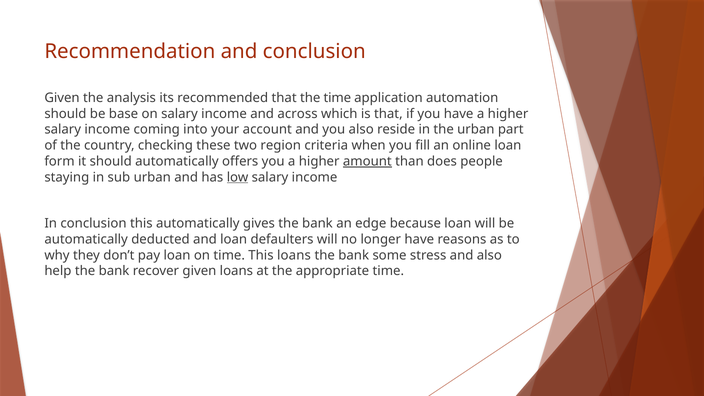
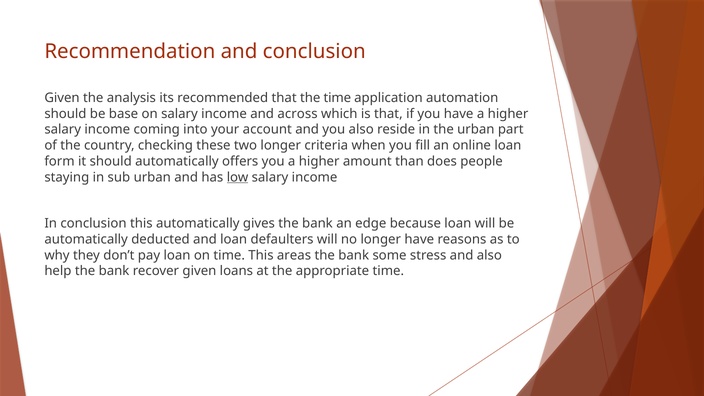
two region: region -> longer
amount underline: present -> none
This loans: loans -> areas
